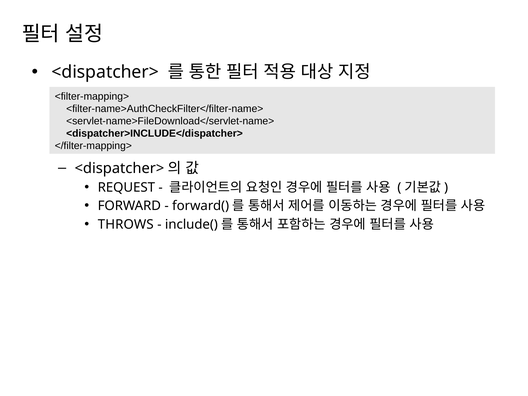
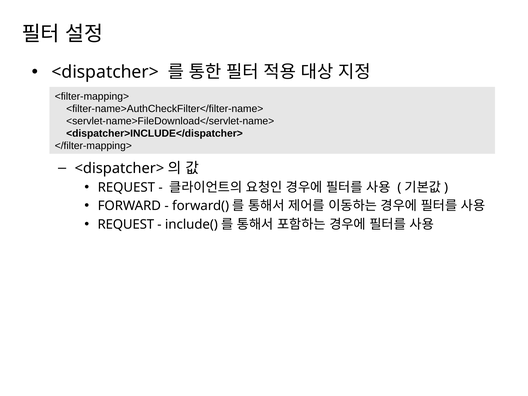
THROWS at (126, 224): THROWS -> REQUEST
